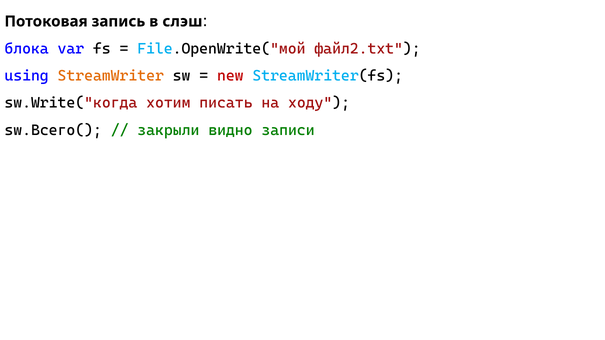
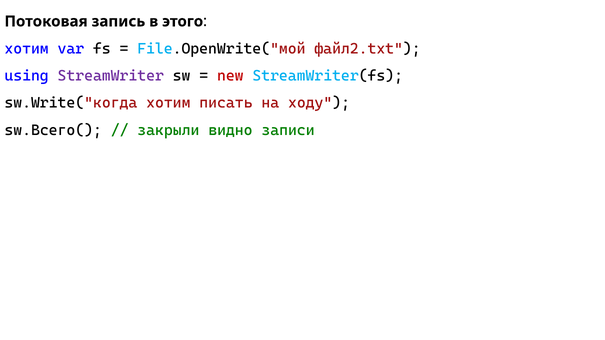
слэш: слэш -> этого
блока at (27, 49): блока -> хотим
StreamWriter colour: orange -> purple
